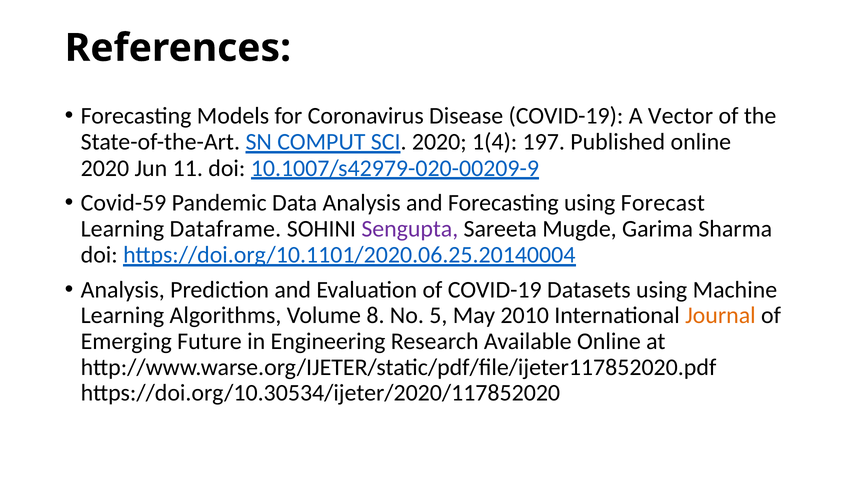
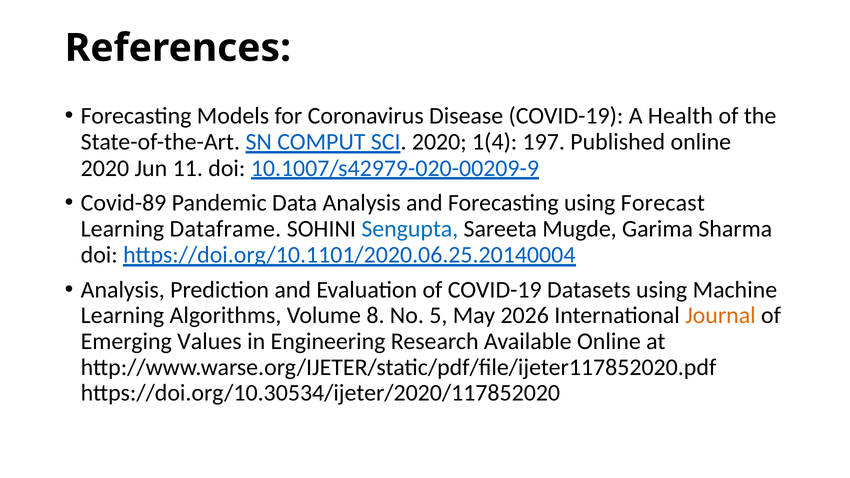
Vector: Vector -> Health
Covid-59: Covid-59 -> Covid-89
Sengupta colour: purple -> blue
2010: 2010 -> 2026
Future: Future -> Values
